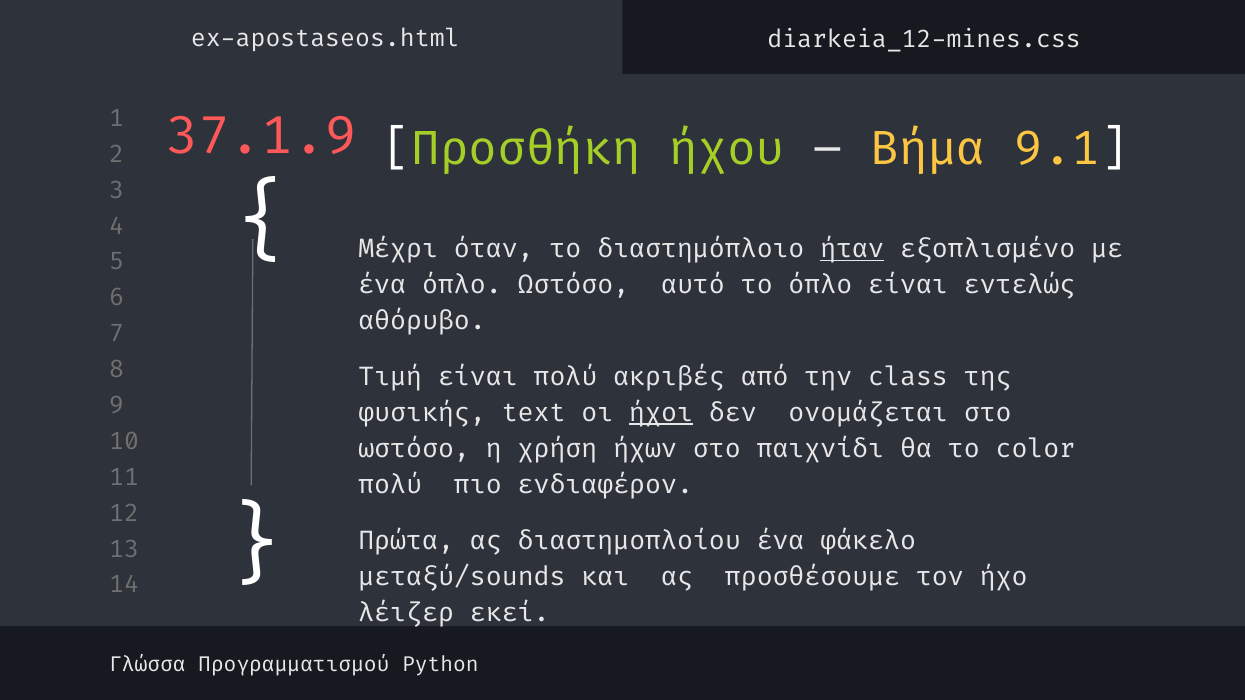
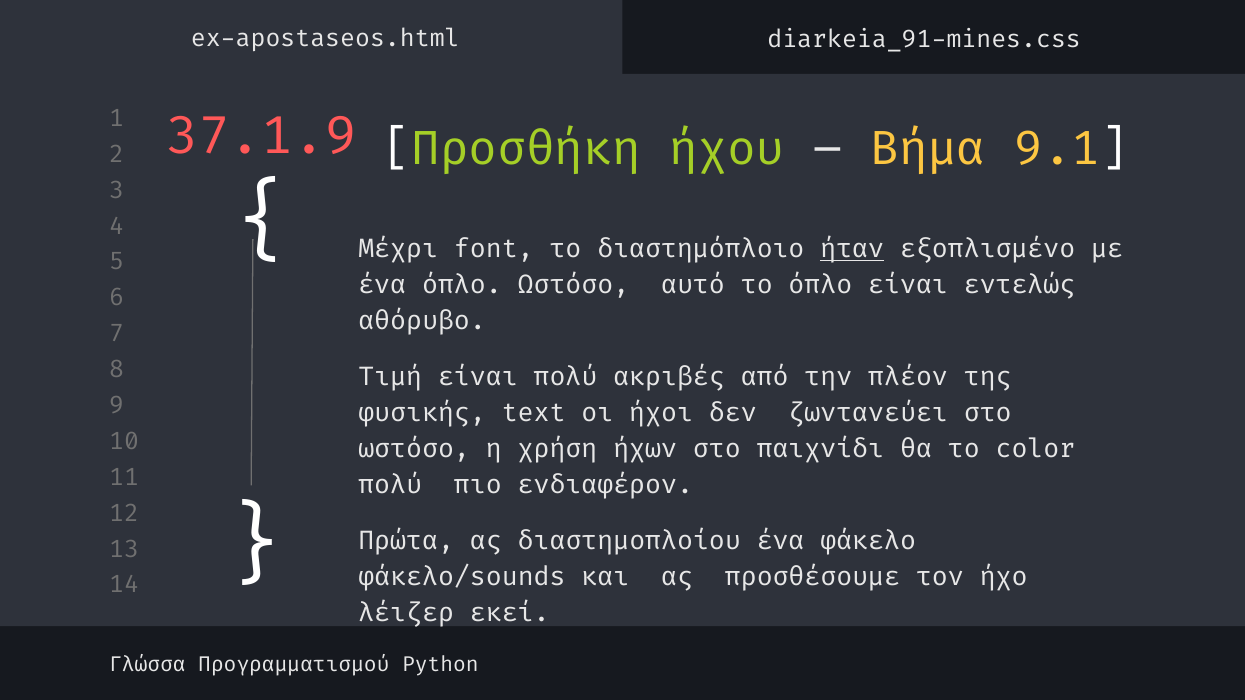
diarkeia_12-mines.css: diarkeia_12-mines.css -> diarkeia_91-mines.css
όταν: όταν -> font
class: class -> πλέον
ήχοι underline: present -> none
ονομάζεται: ονομάζεται -> ζωντανεύει
μεταξύ/sounds: μεταξύ/sounds -> φάκελο/sounds
